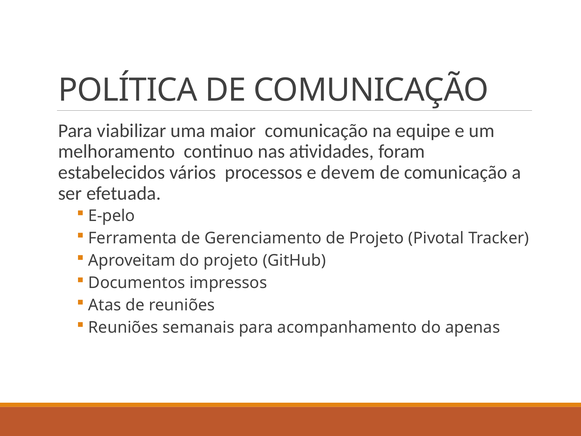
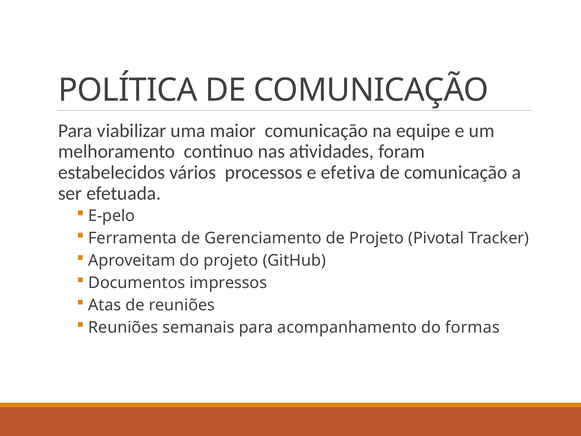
devem: devem -> efetiva
apenas: apenas -> formas
